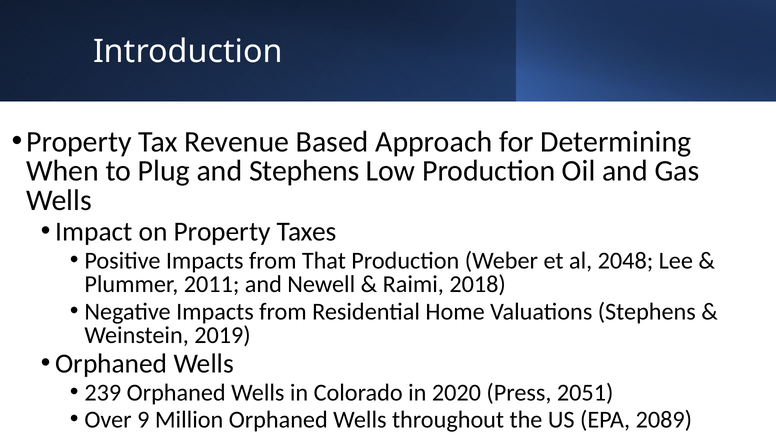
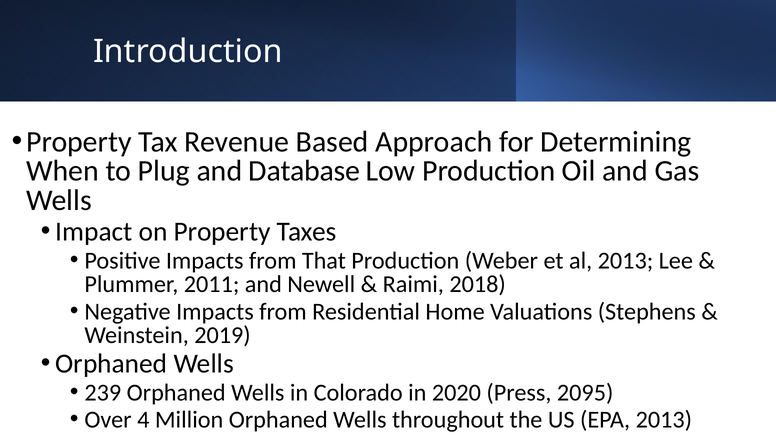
and Stephens: Stephens -> Database
al 2048: 2048 -> 2013
2051: 2051 -> 2095
9: 9 -> 4
EPA 2089: 2089 -> 2013
